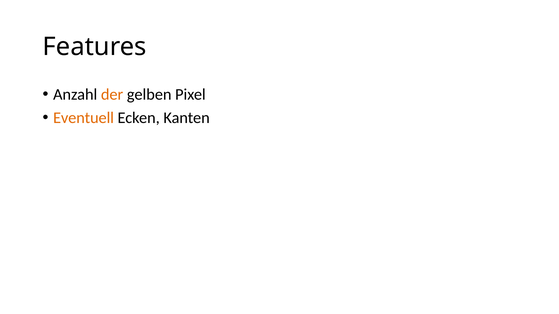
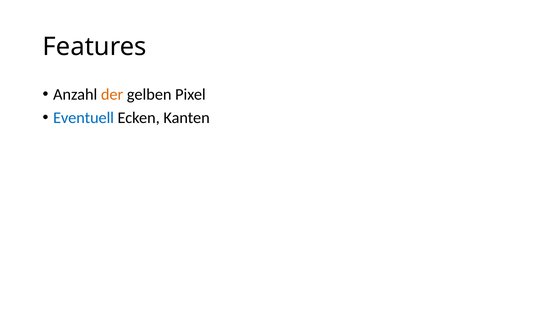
Eventuell colour: orange -> blue
